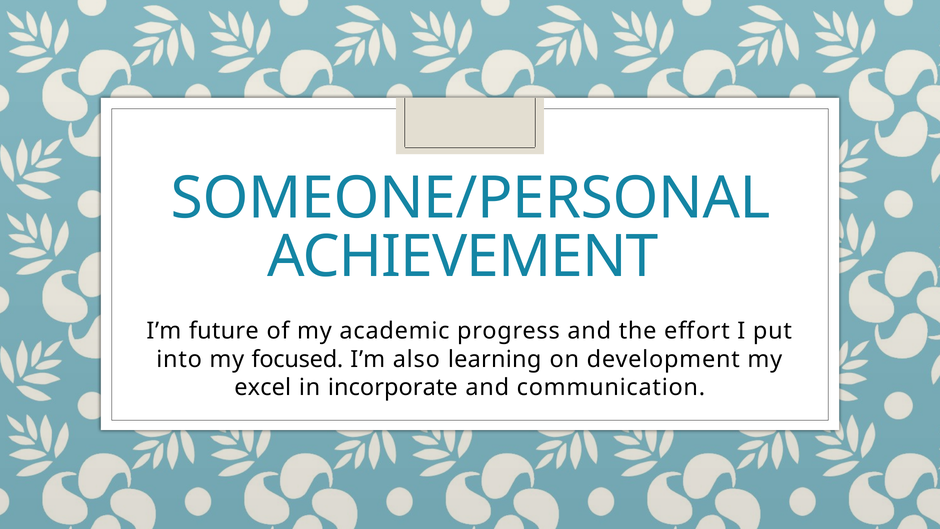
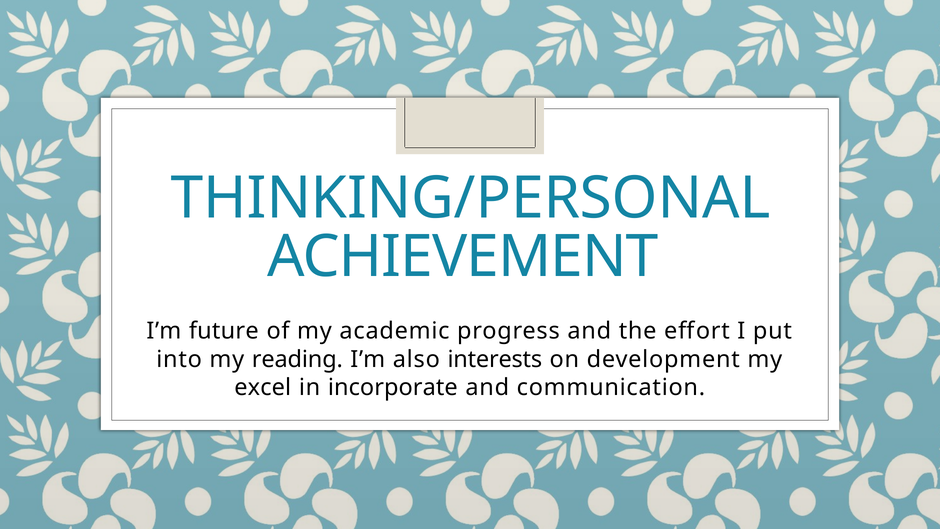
SOMEONE/PERSONAL: SOMEONE/PERSONAL -> THINKING/PERSONAL
focused: focused -> reading
learning: learning -> interests
